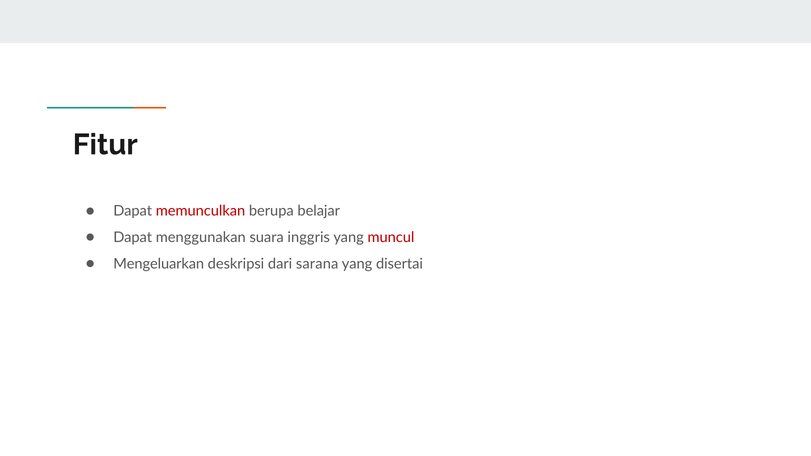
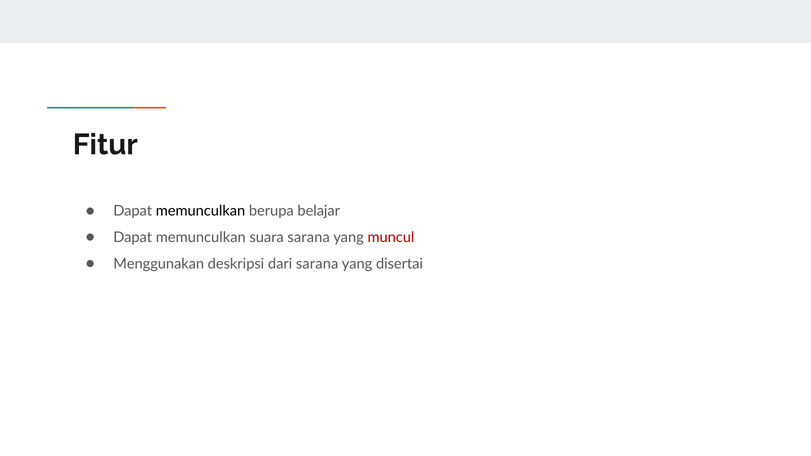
memunculkan at (201, 211) colour: red -> black
menggunakan at (201, 237): menggunakan -> memunculkan
suara inggris: inggris -> sarana
Mengeluarkan: Mengeluarkan -> Menggunakan
